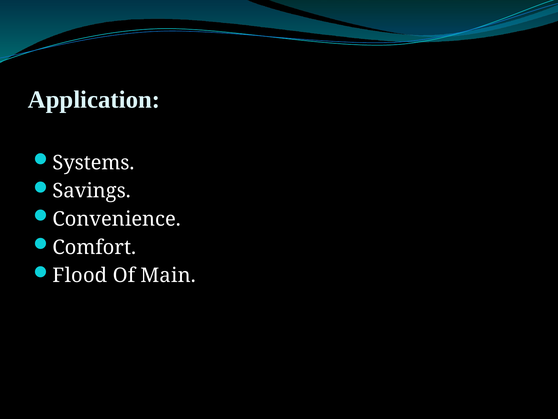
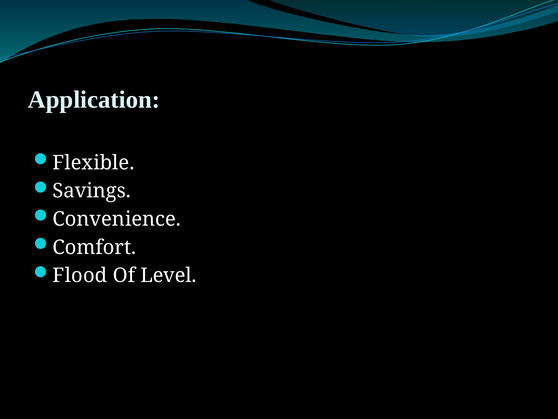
Systems: Systems -> Flexible
Main: Main -> Level
